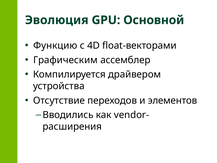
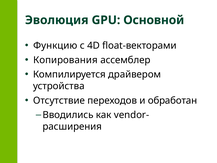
Графическим: Графическим -> Копирования
элементов: элементов -> обработан
